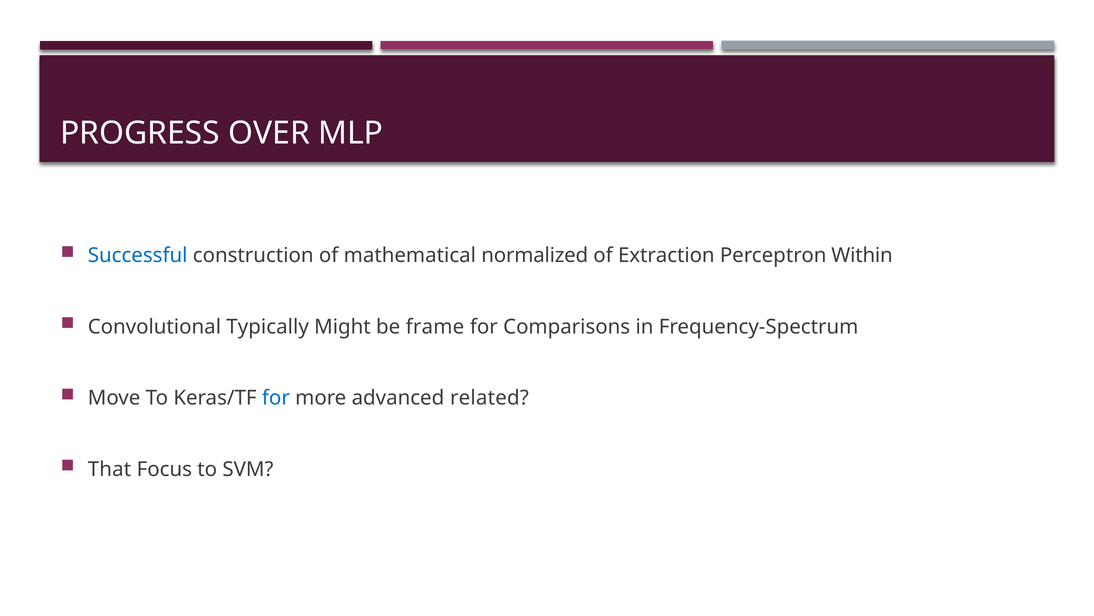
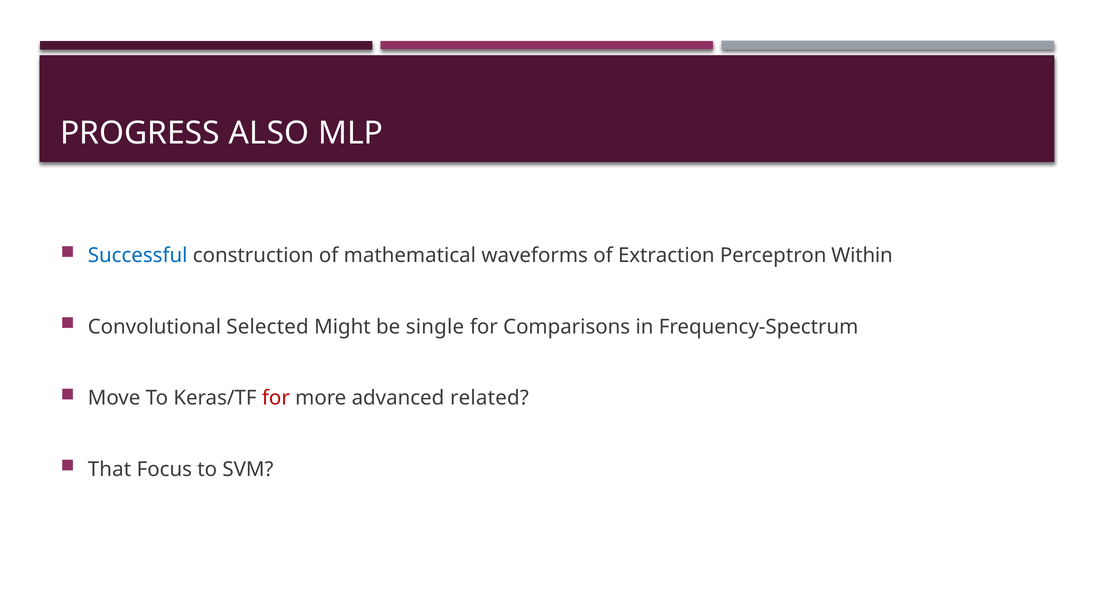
OVER: OVER -> ALSO
normalized: normalized -> waveforms
Typically: Typically -> Selected
frame: frame -> single
for at (276, 398) colour: blue -> red
